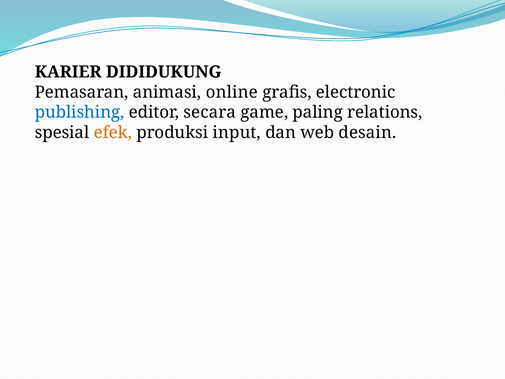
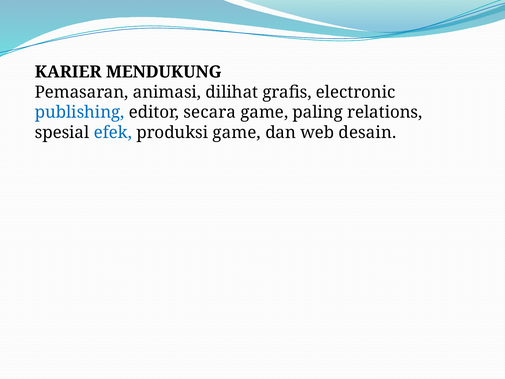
DIDIDUKUNG: DIDIDUKUNG -> MENDUKUNG
online: online -> dilihat
efek colour: orange -> blue
produksi input: input -> game
